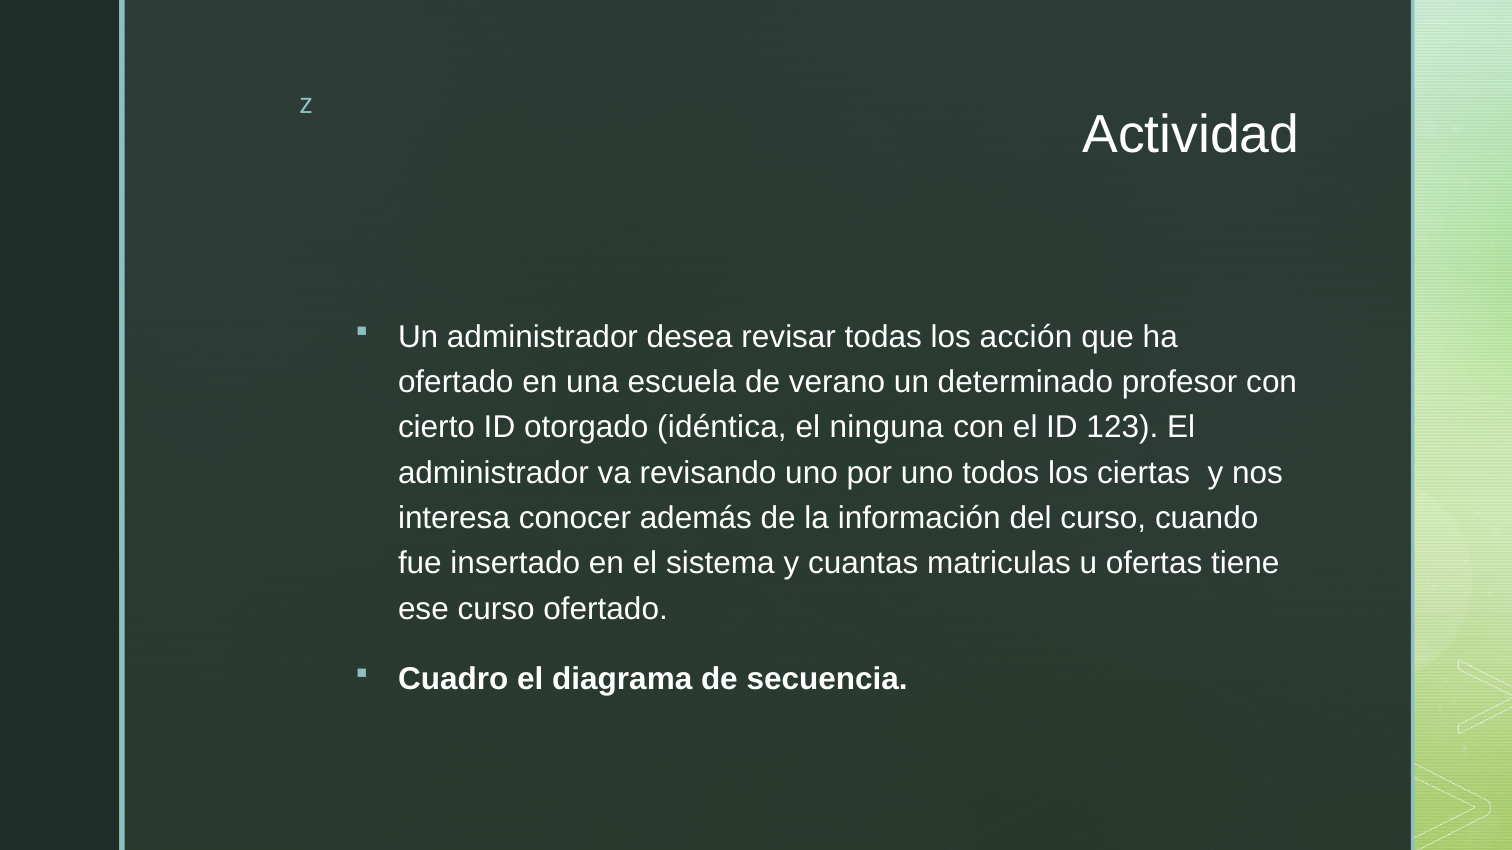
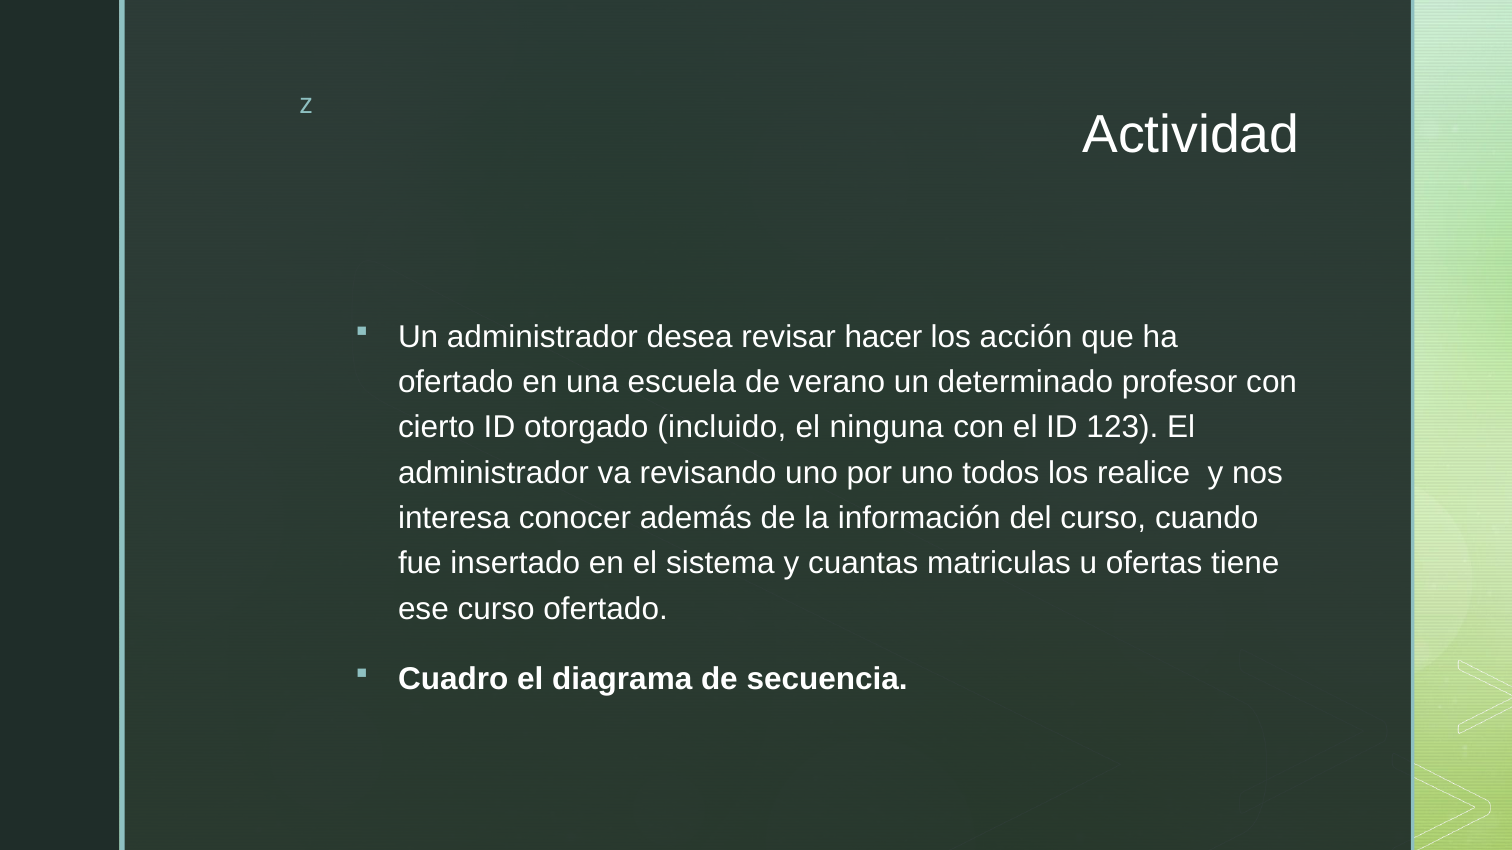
todas: todas -> hacer
idéntica: idéntica -> incluido
ciertas: ciertas -> realice
